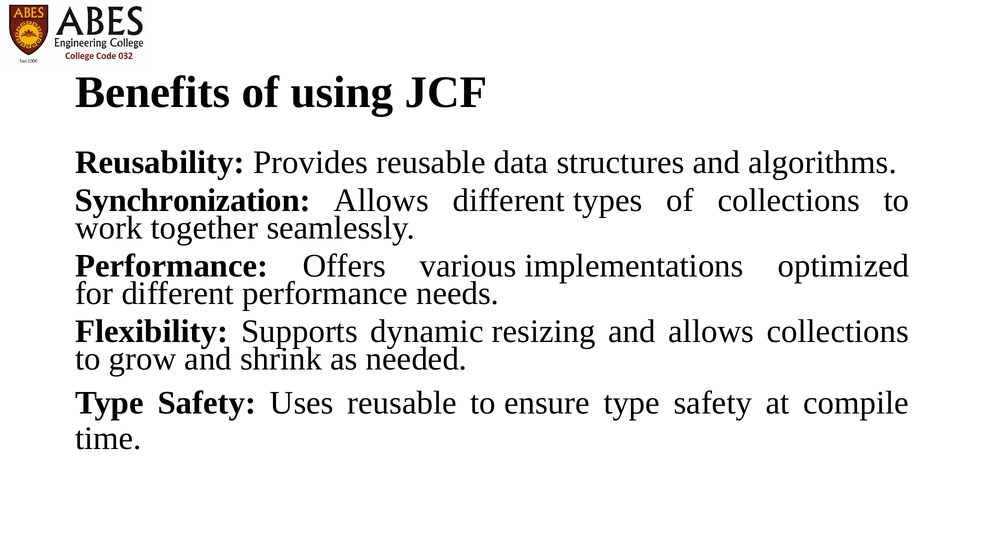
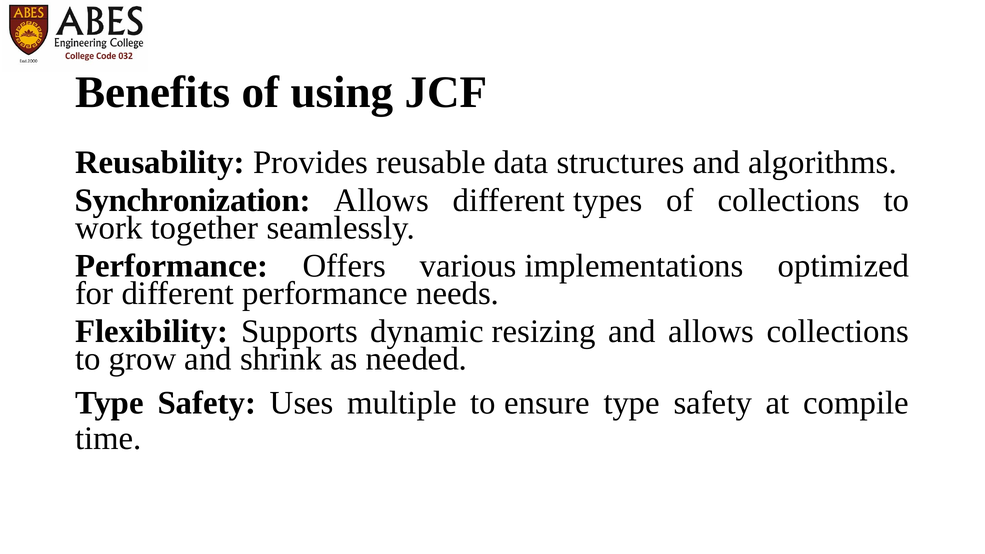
Uses reusable: reusable -> multiple
